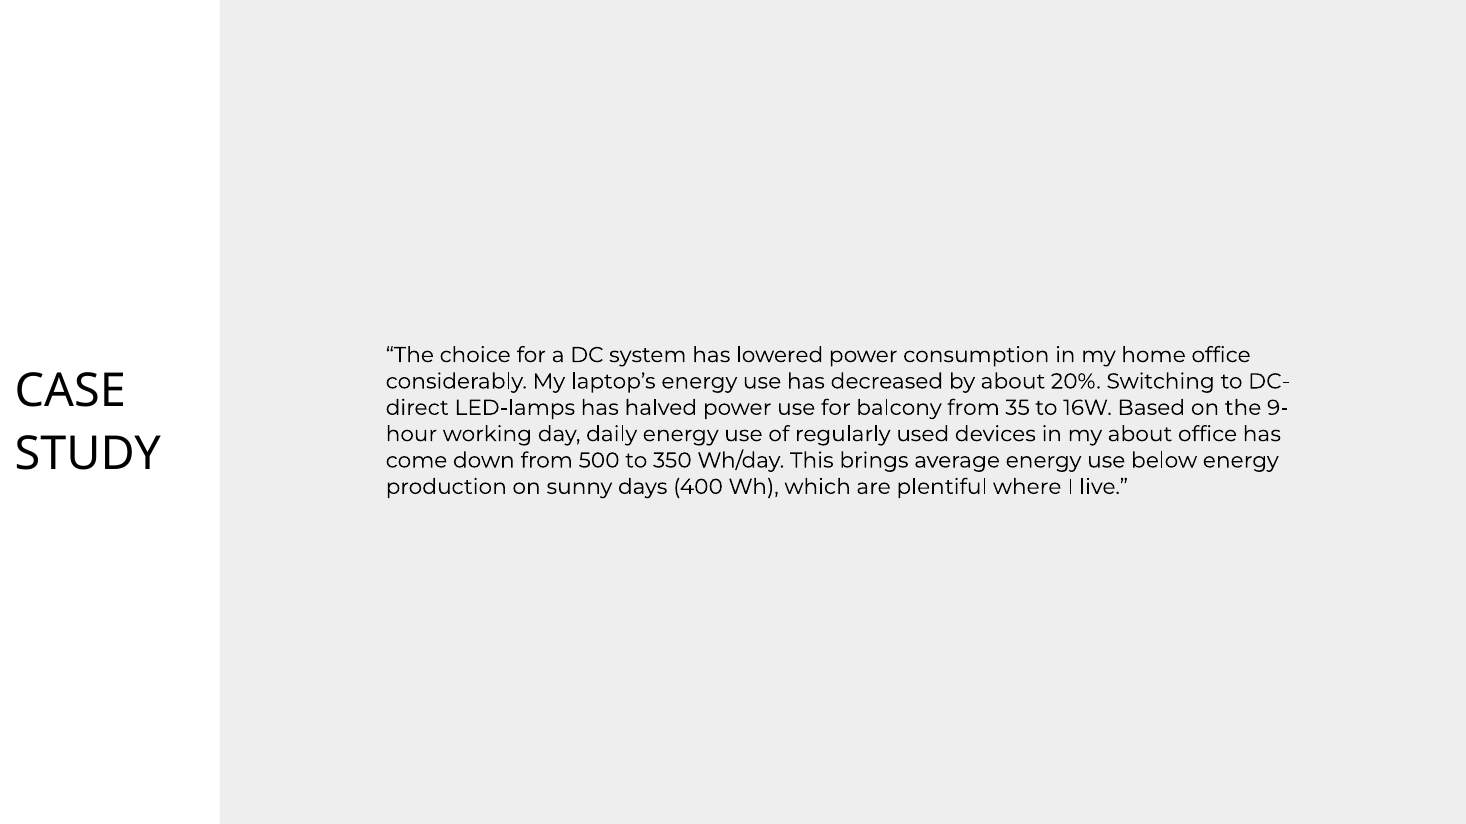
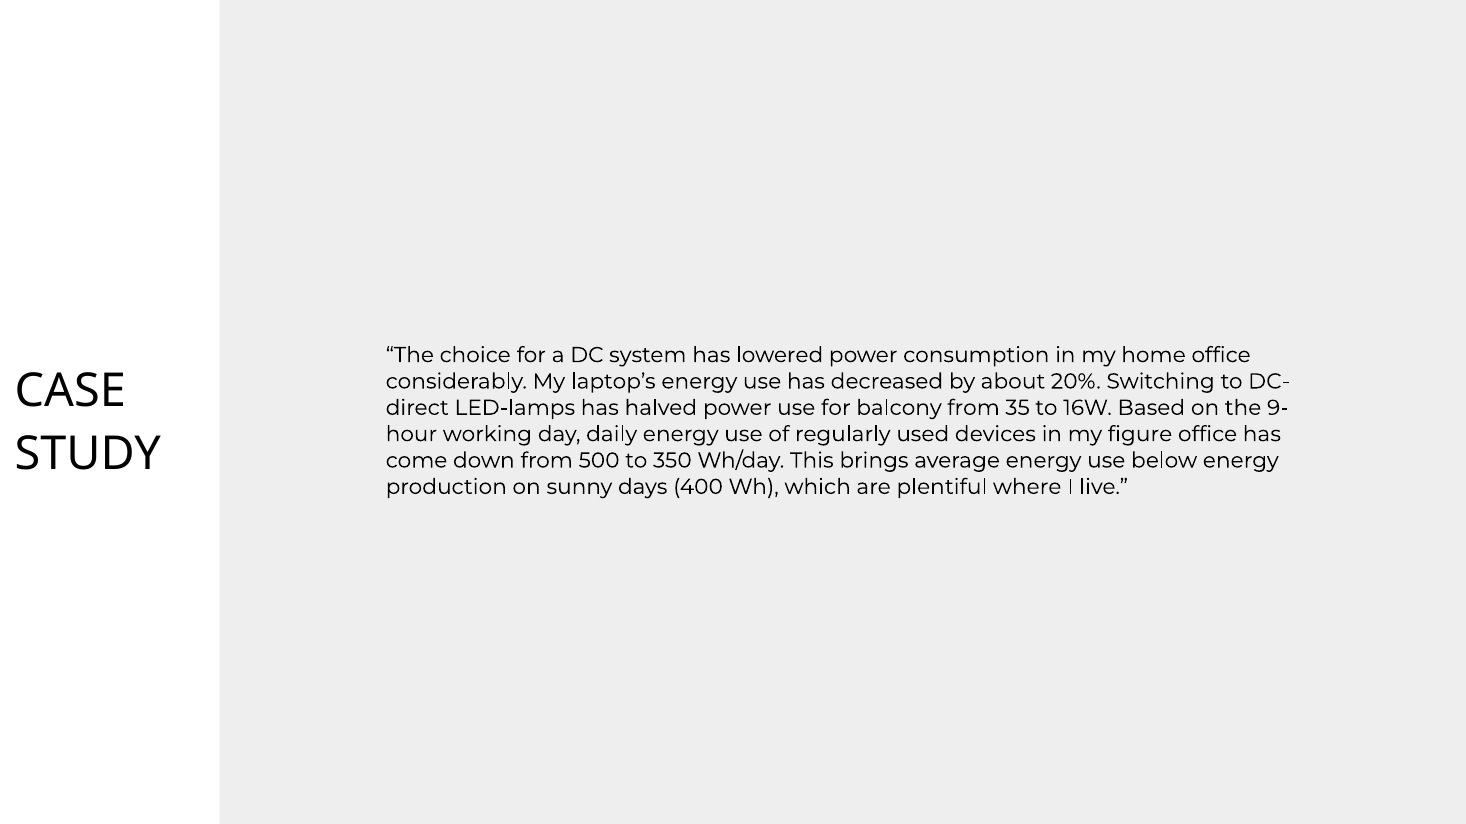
my about: about -> figure
